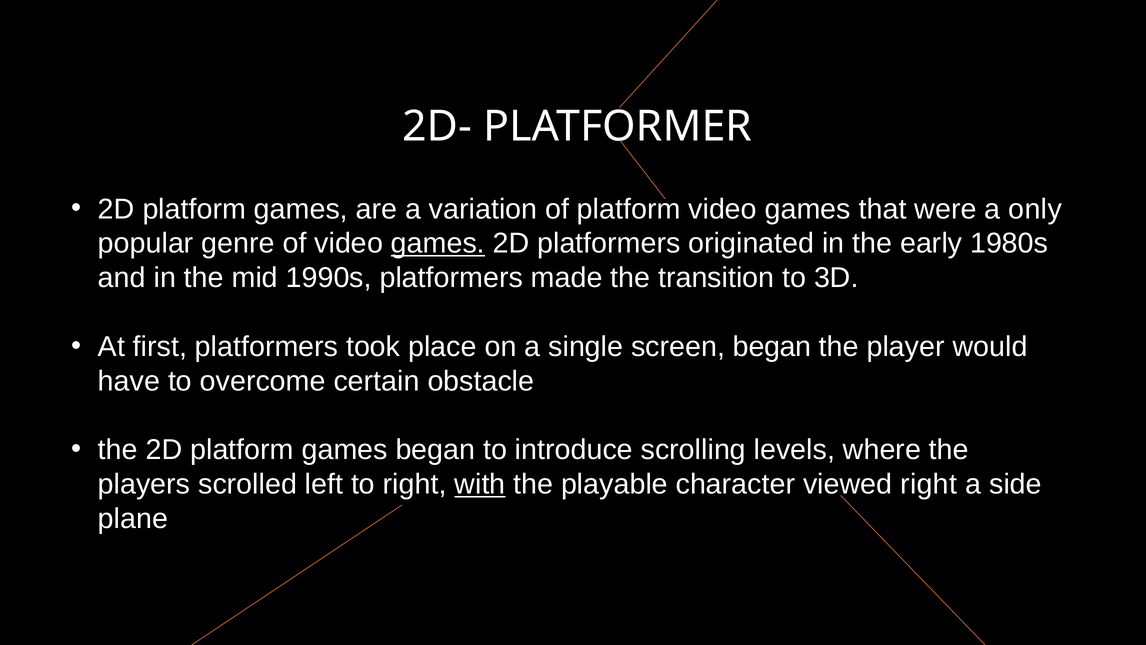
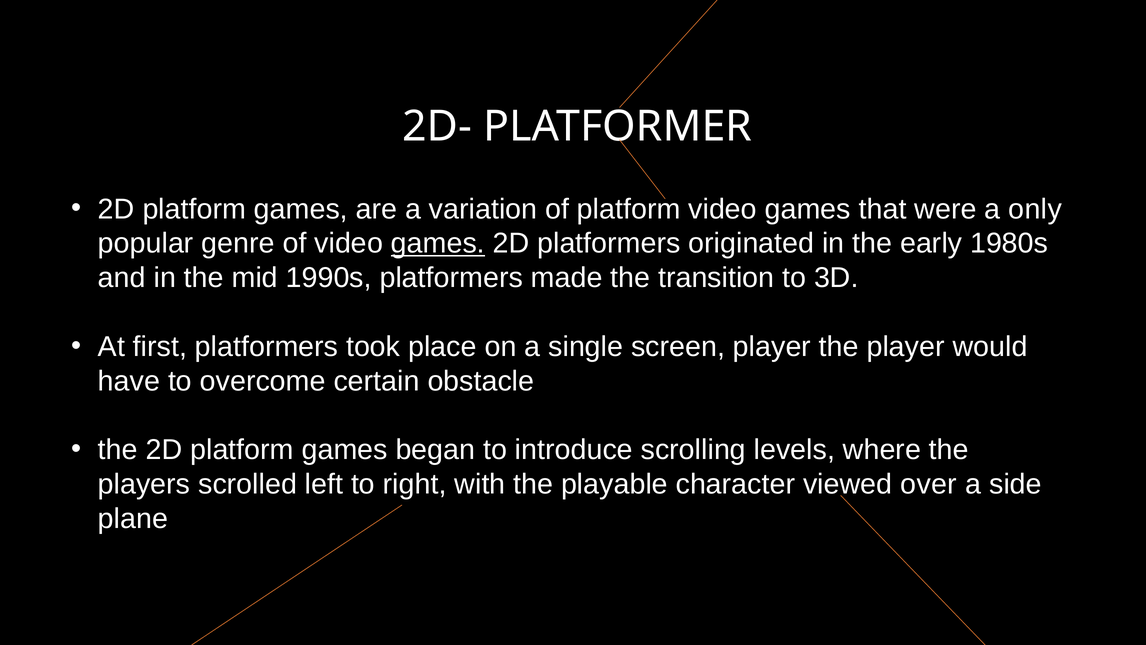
screen began: began -> player
with underline: present -> none
viewed right: right -> over
